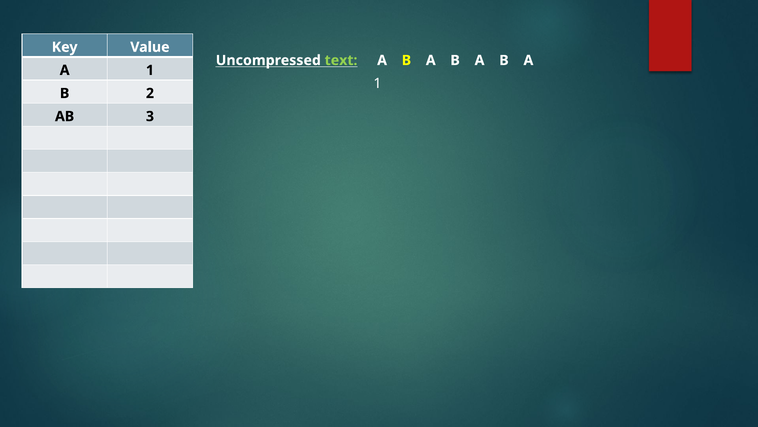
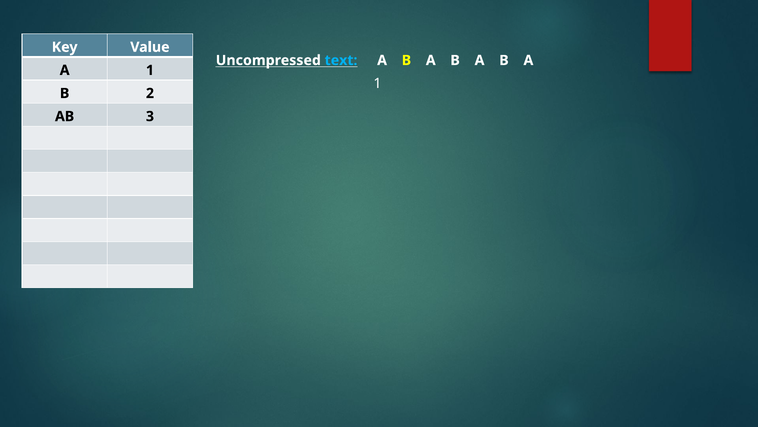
text colour: light green -> light blue
